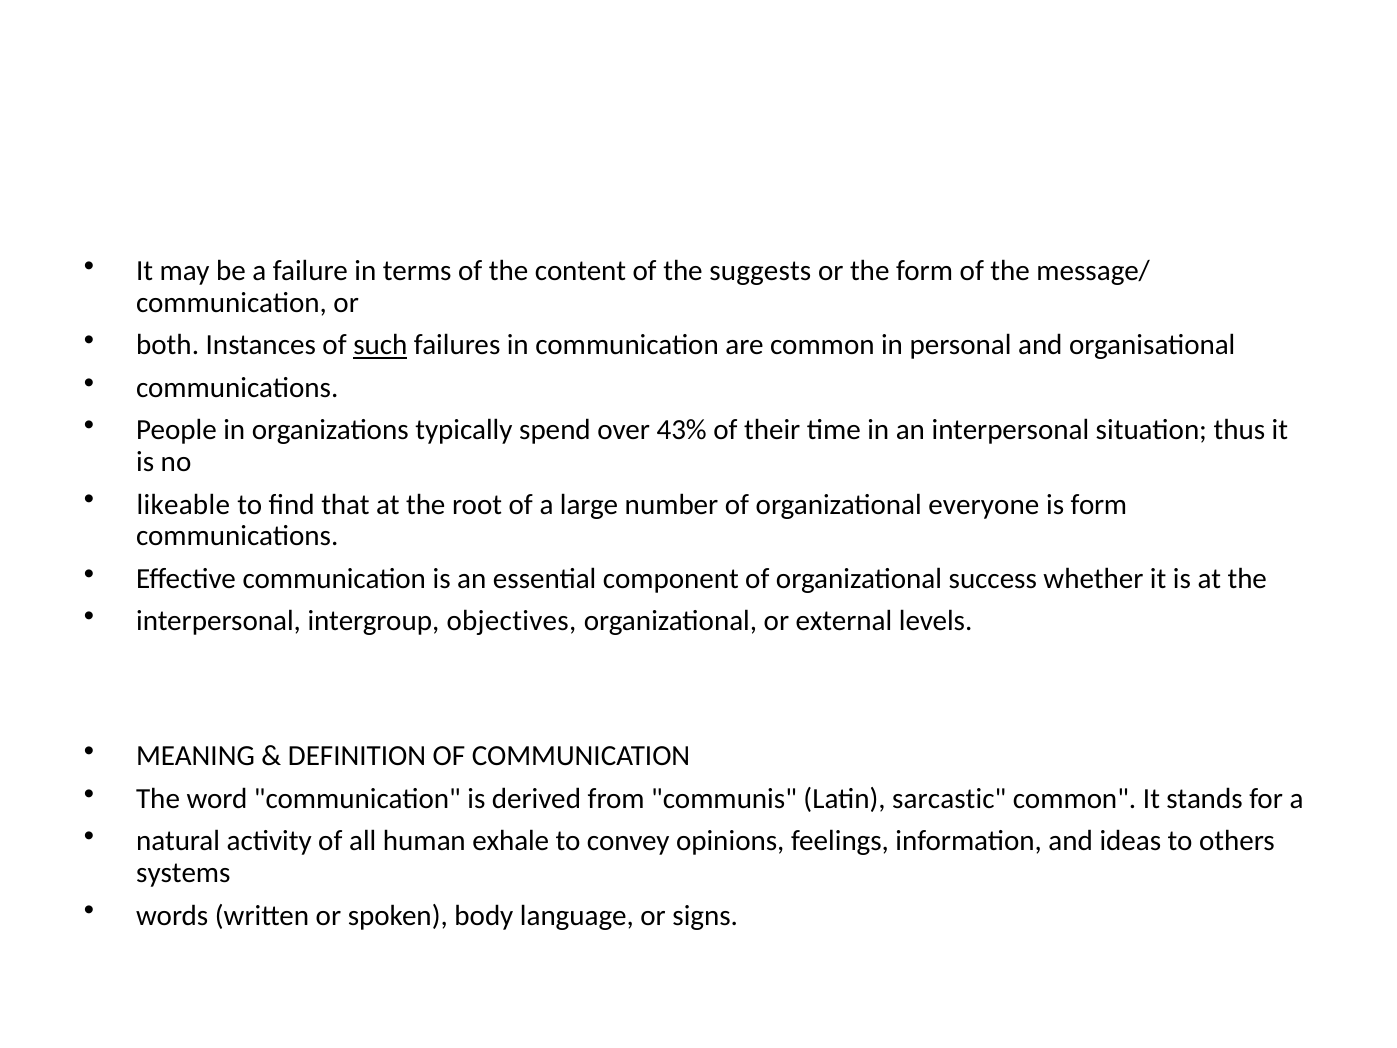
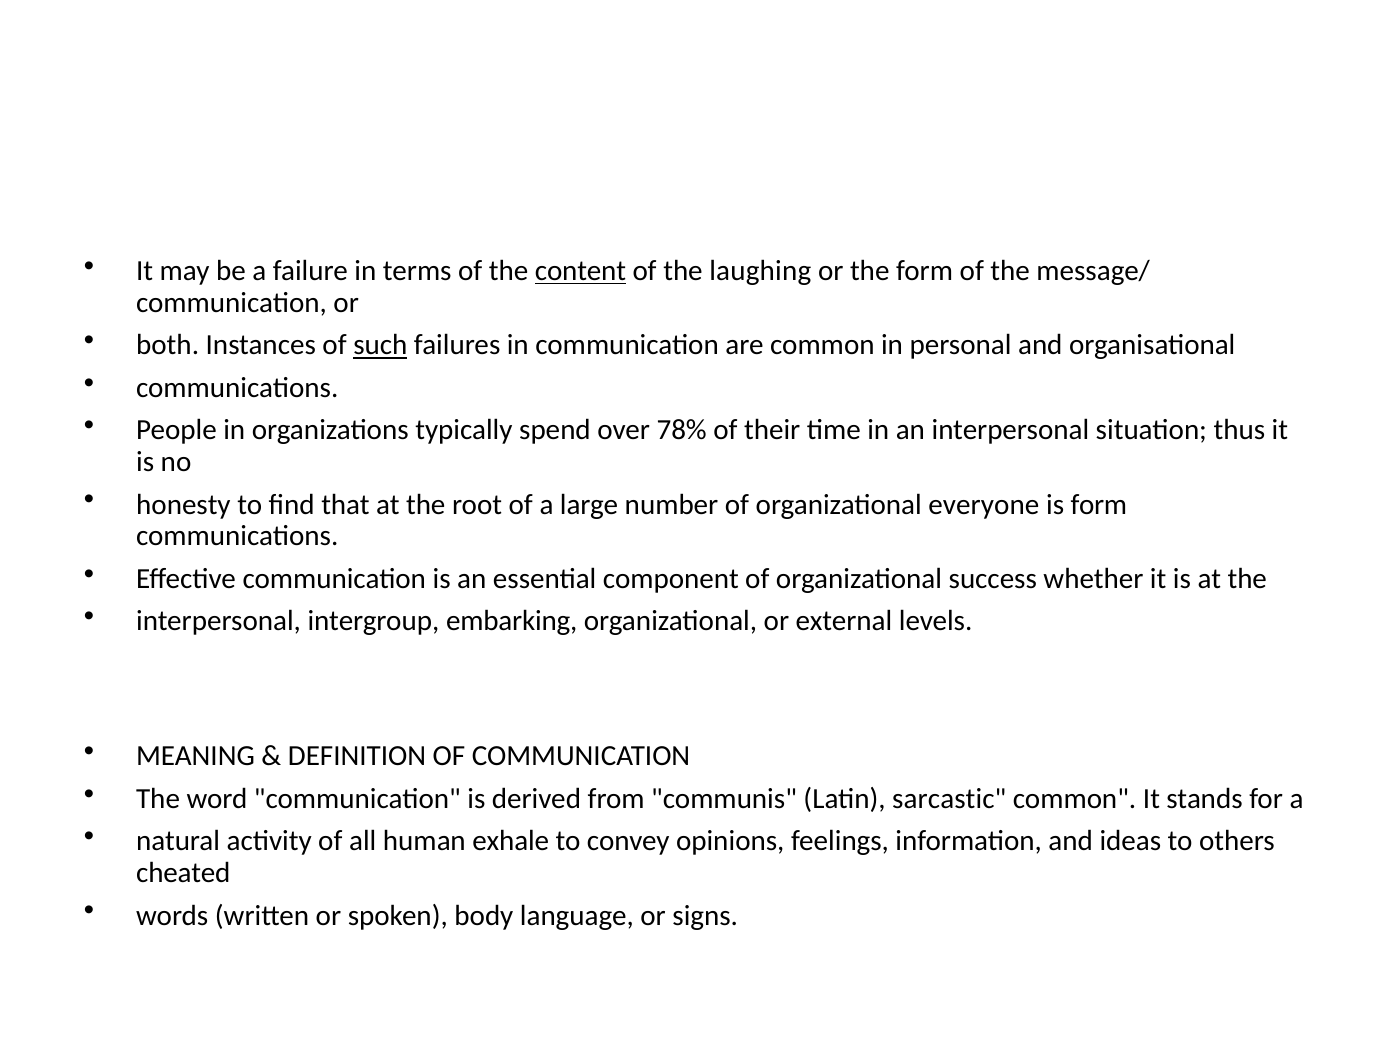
content underline: none -> present
suggests: suggests -> laughing
43%: 43% -> 78%
likeable: likeable -> honesty
objectives: objectives -> embarking
systems: systems -> cheated
